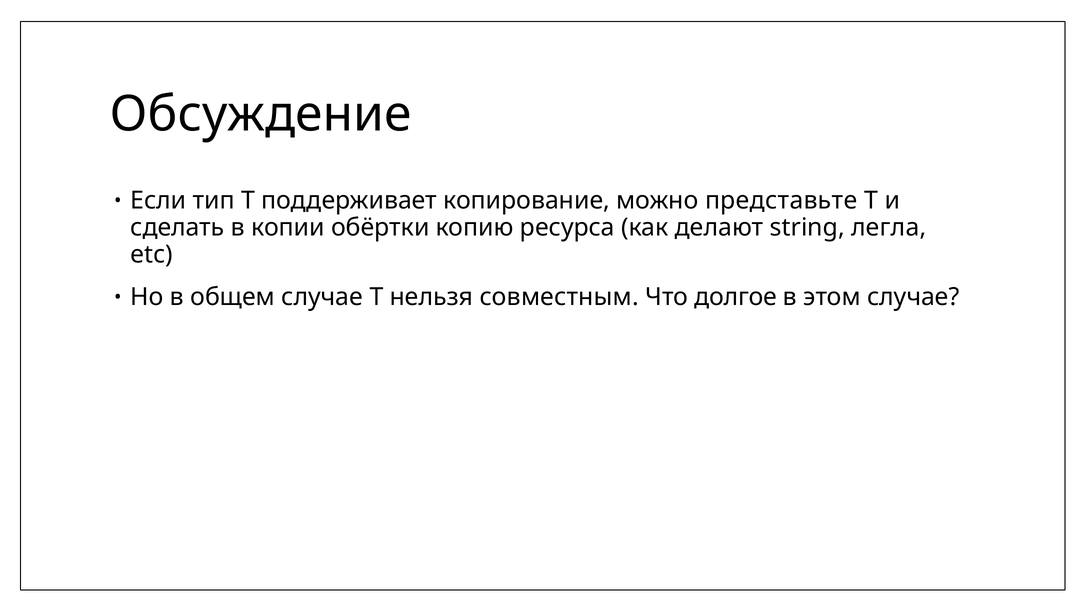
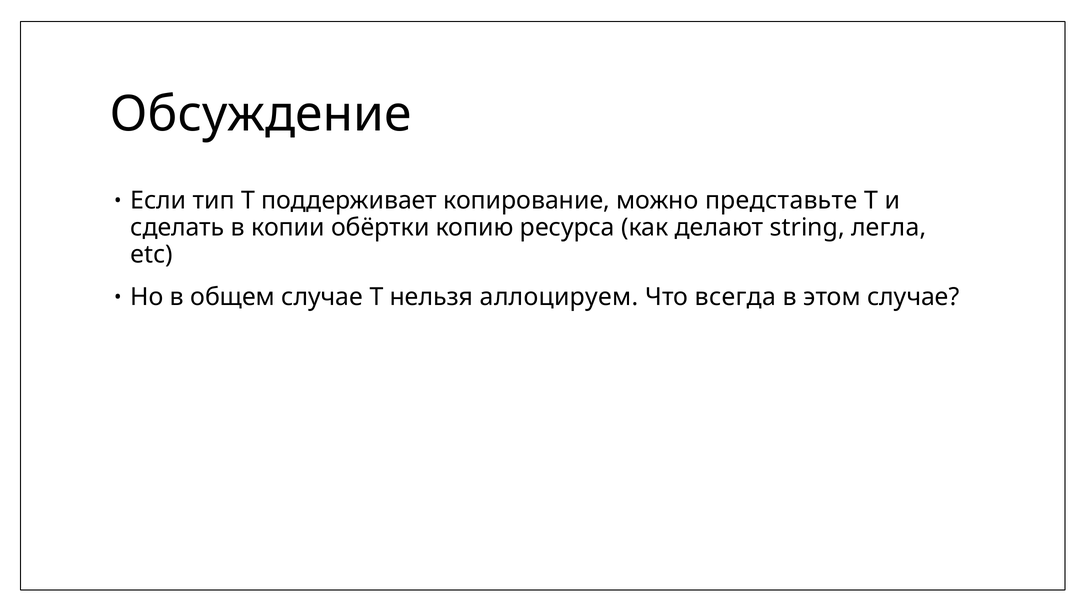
совместным: совместным -> аллоцируем
долгое: долгое -> всегда
